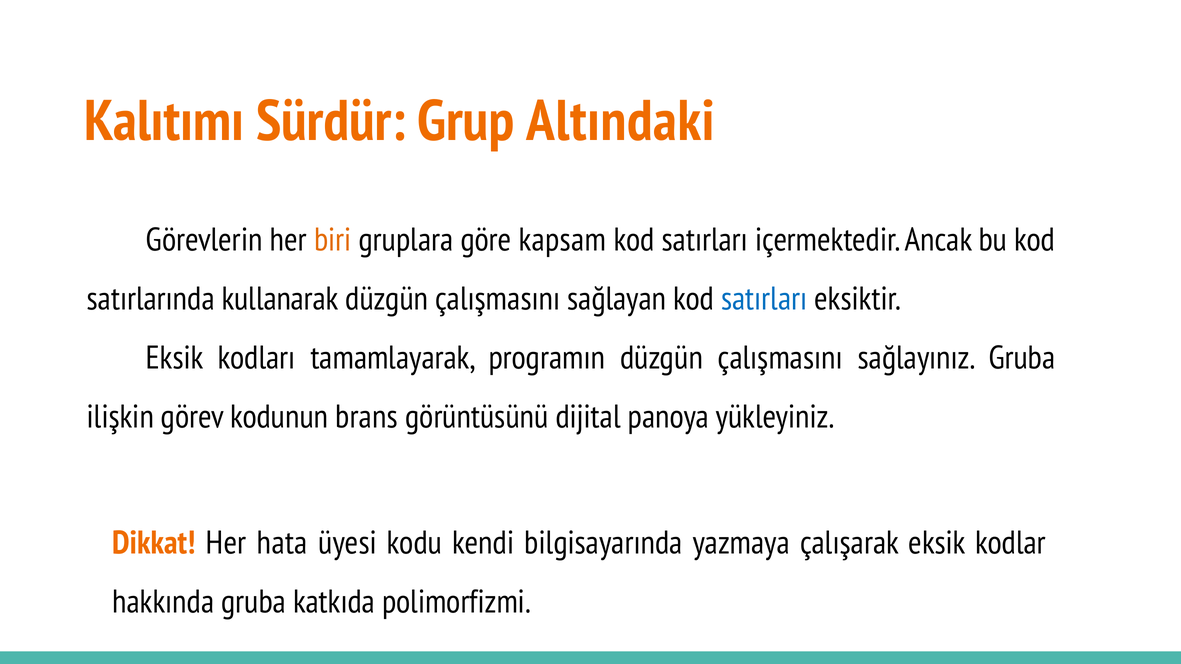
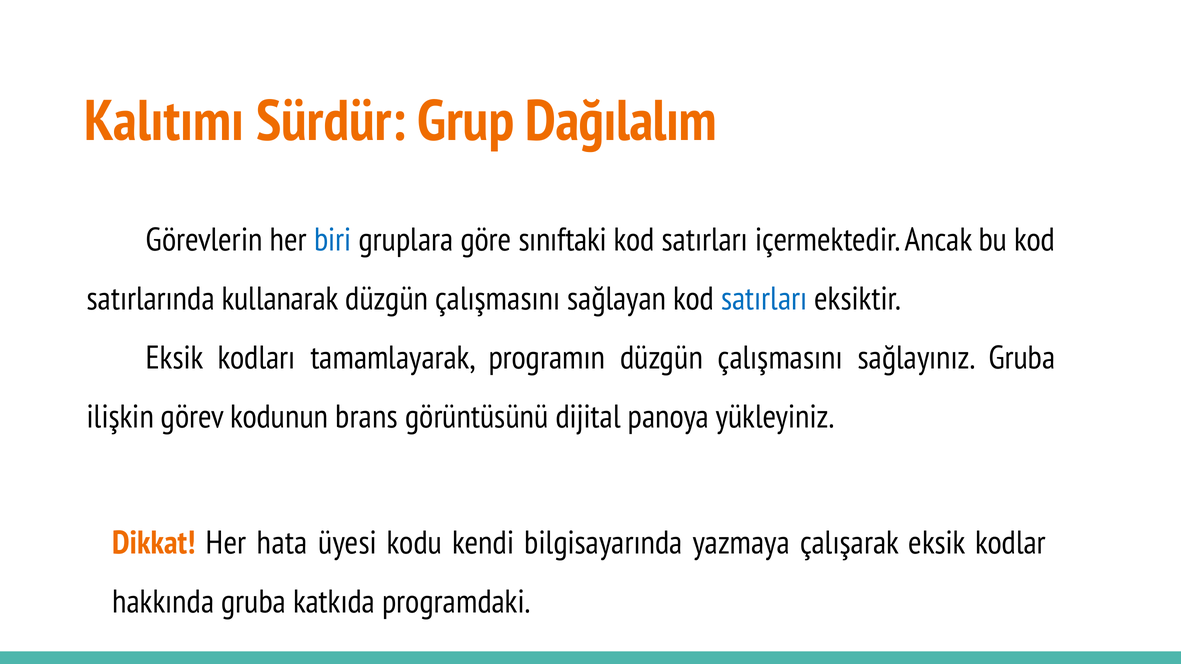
Altındaki: Altındaki -> Dağılalım
biri colour: orange -> blue
kapsam: kapsam -> sınıftaki
polimorfizmi: polimorfizmi -> programdaki
